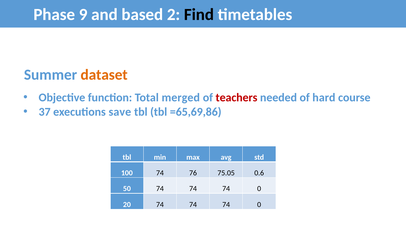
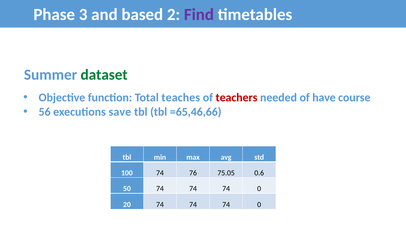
9: 9 -> 3
Find colour: black -> purple
dataset colour: orange -> green
merged: merged -> teaches
hard: hard -> have
37: 37 -> 56
=65,69,86: =65,69,86 -> =65,46,66
